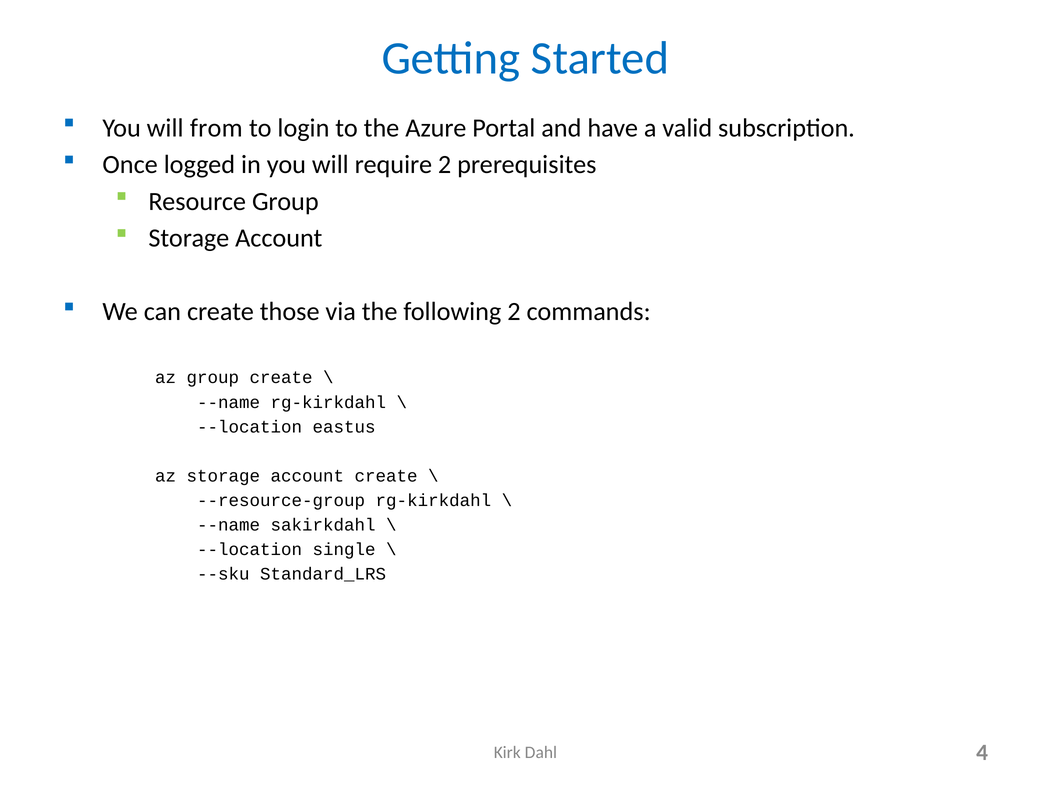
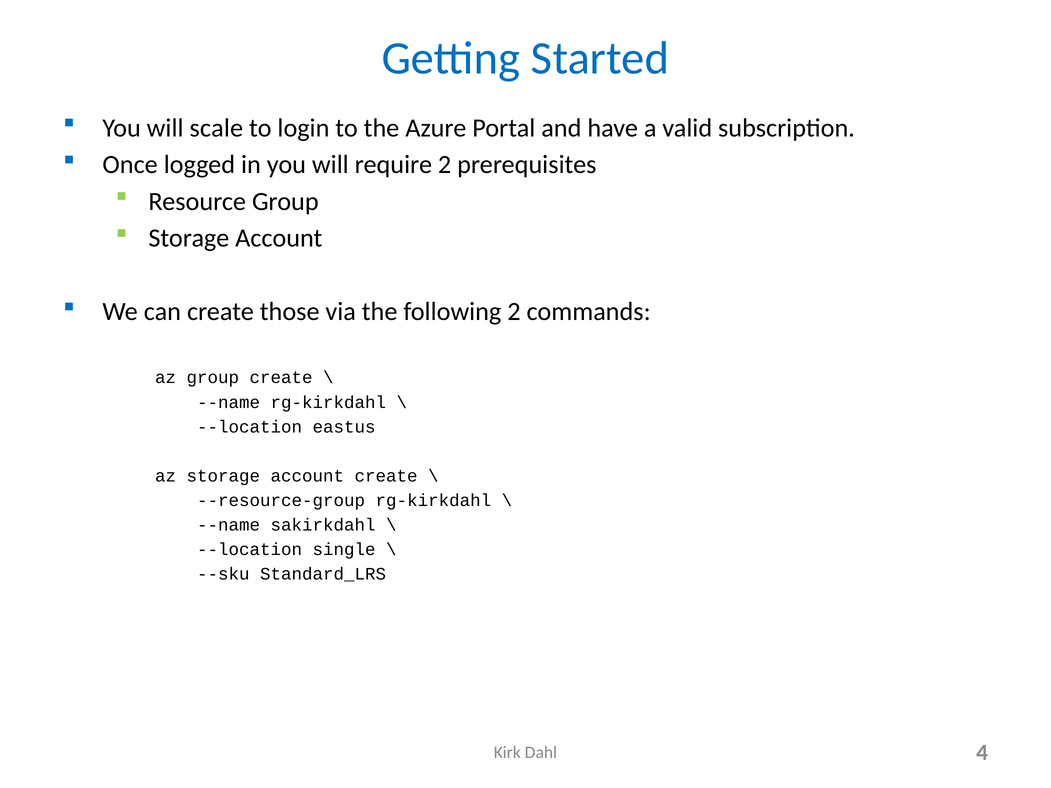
from: from -> scale
